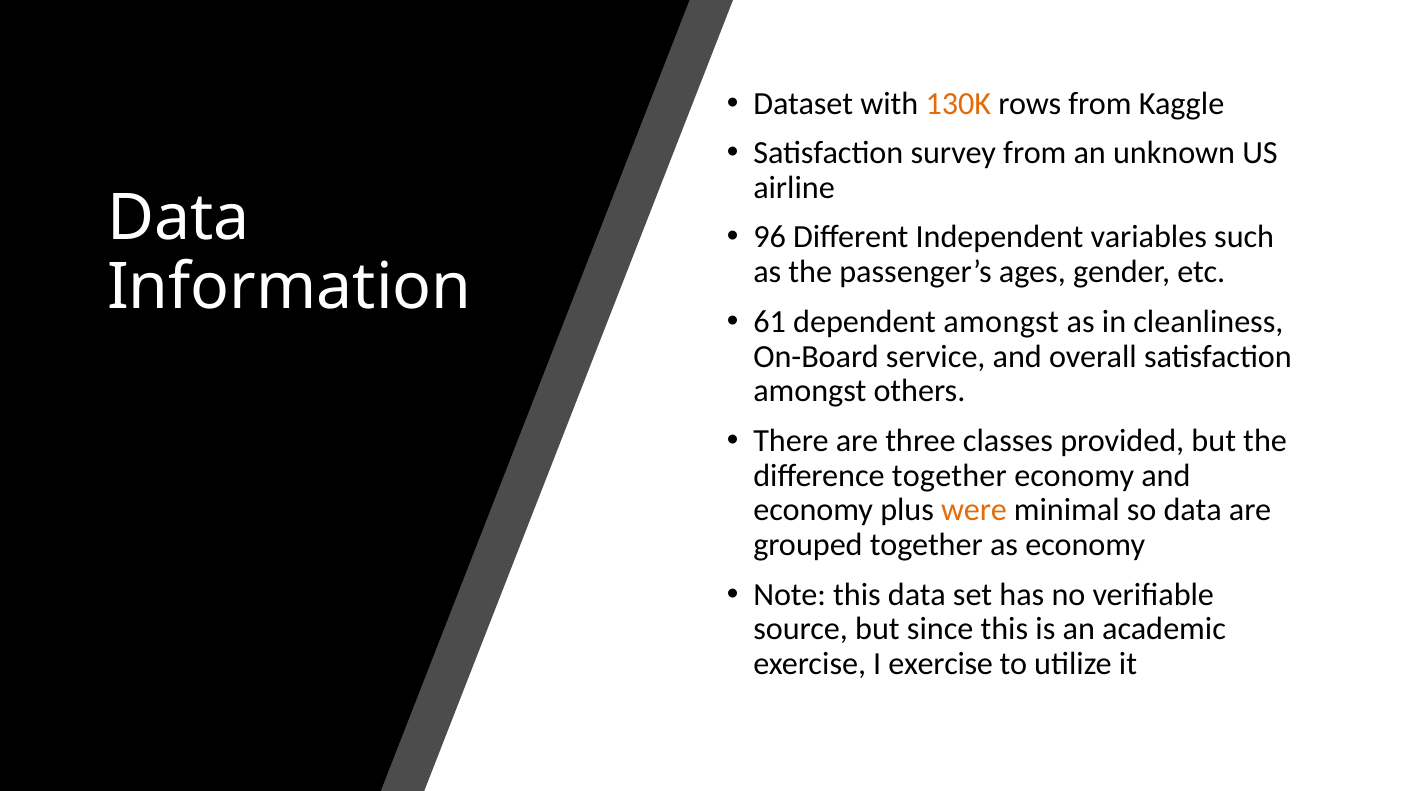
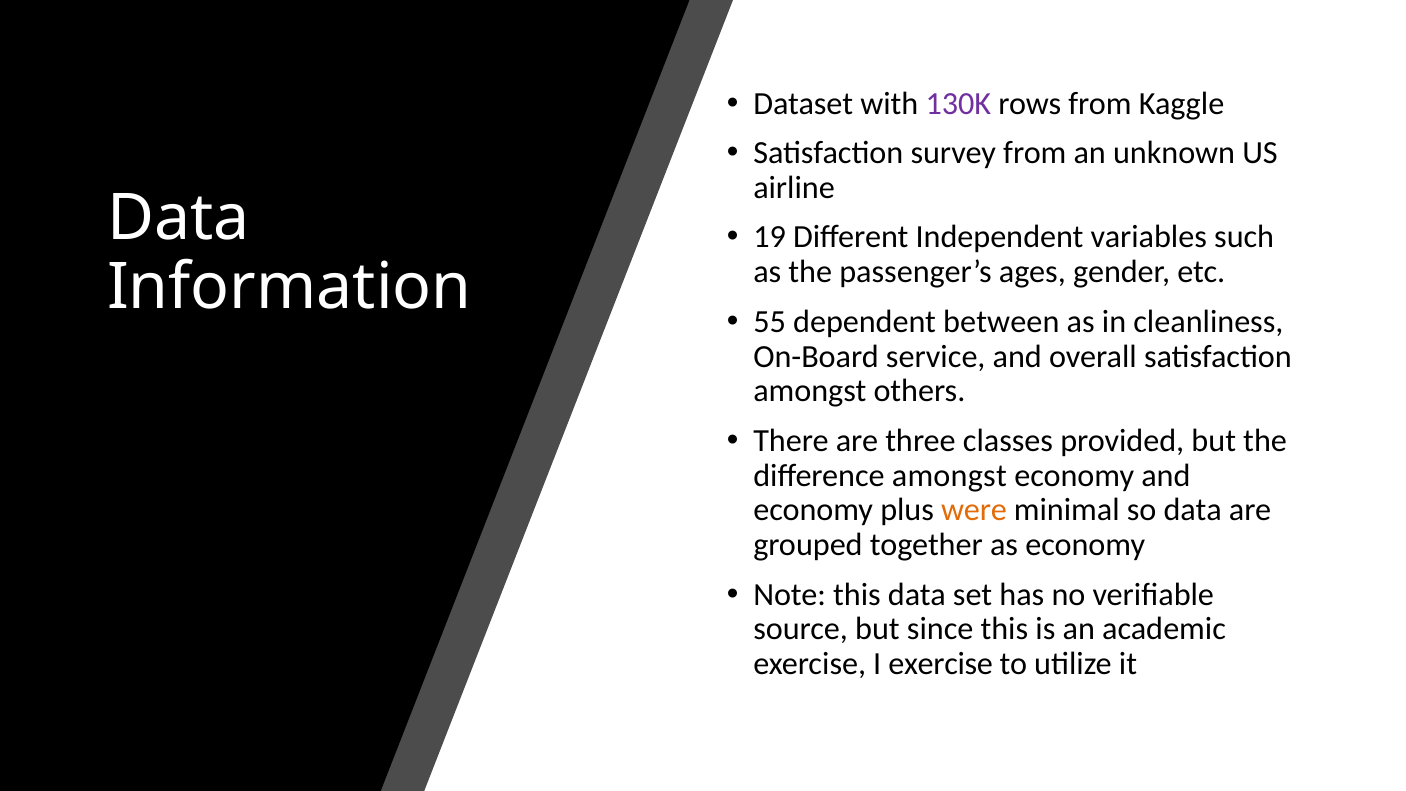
130K colour: orange -> purple
96: 96 -> 19
61: 61 -> 55
dependent amongst: amongst -> between
difference together: together -> amongst
